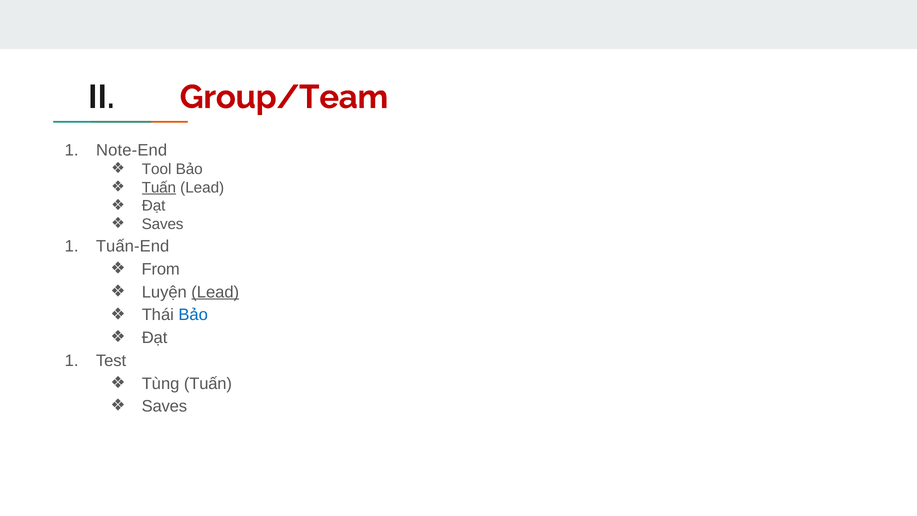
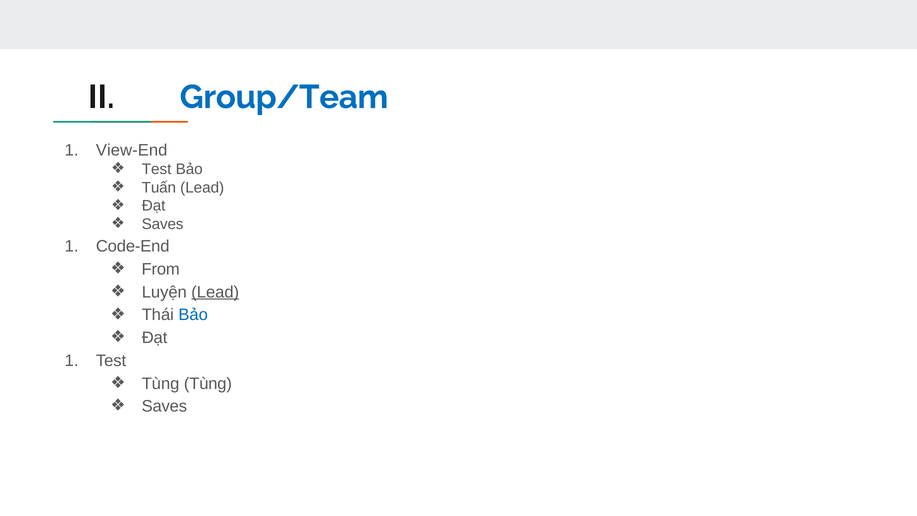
Group/Team colour: red -> blue
Note-End: Note-End -> View-End
Tool at (157, 169): Tool -> Test
Tuấn at (159, 187) underline: present -> none
Tuấn-End: Tuấn-End -> Code-End
Tùng Tuấn: Tuấn -> Tùng
